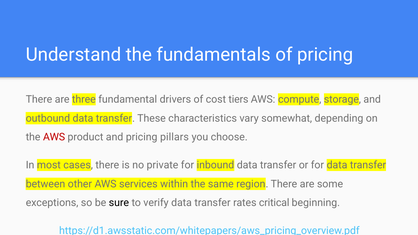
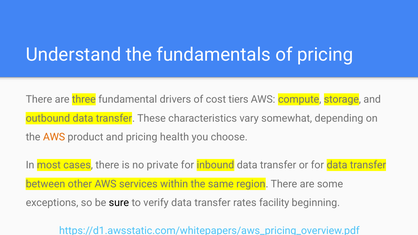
AWS at (54, 137) colour: red -> orange
pillars: pillars -> health
critical: critical -> facility
